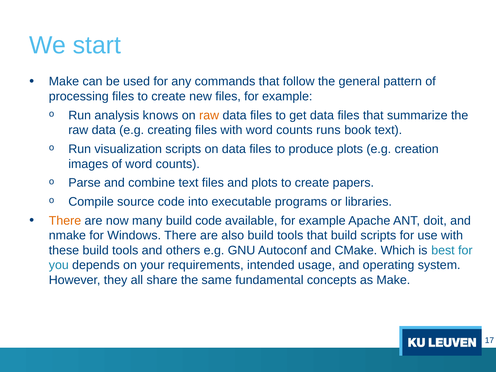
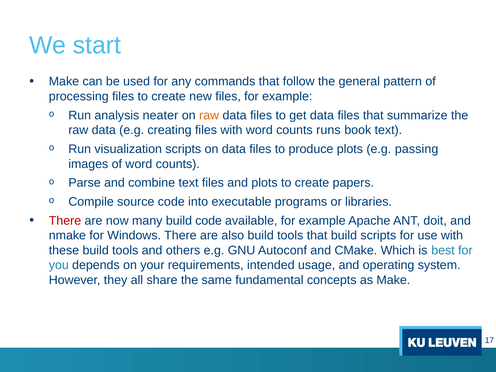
knows: knows -> neater
creation: creation -> passing
There at (65, 221) colour: orange -> red
